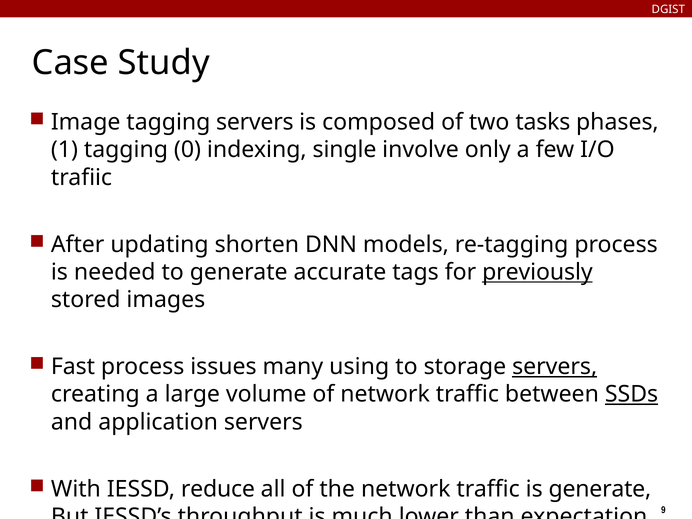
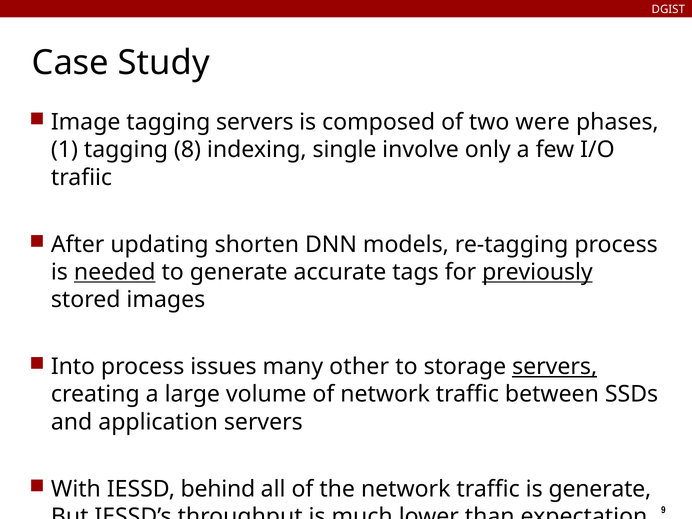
tasks: tasks -> were
0: 0 -> 8
needed underline: none -> present
Fast: Fast -> Into
using: using -> other
SSDs underline: present -> none
reduce: reduce -> behind
